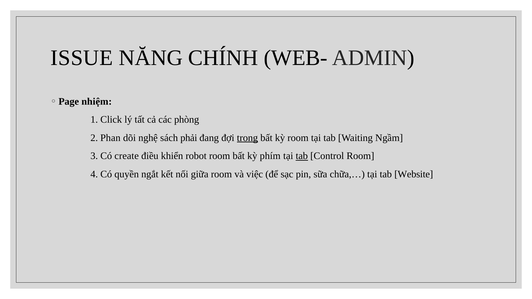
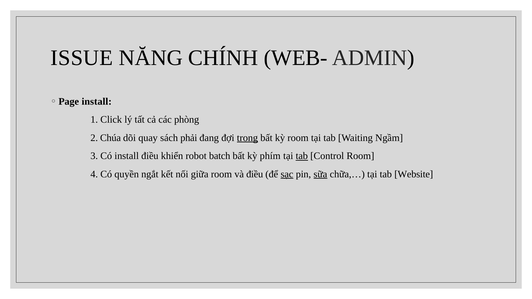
nhiệm at (97, 102): nhiệm -> install
Phan: Phan -> Chúa
nghệ: nghệ -> quay
Có create: create -> install
robot room: room -> batch
và việc: việc -> điều
sạc underline: none -> present
sữa underline: none -> present
